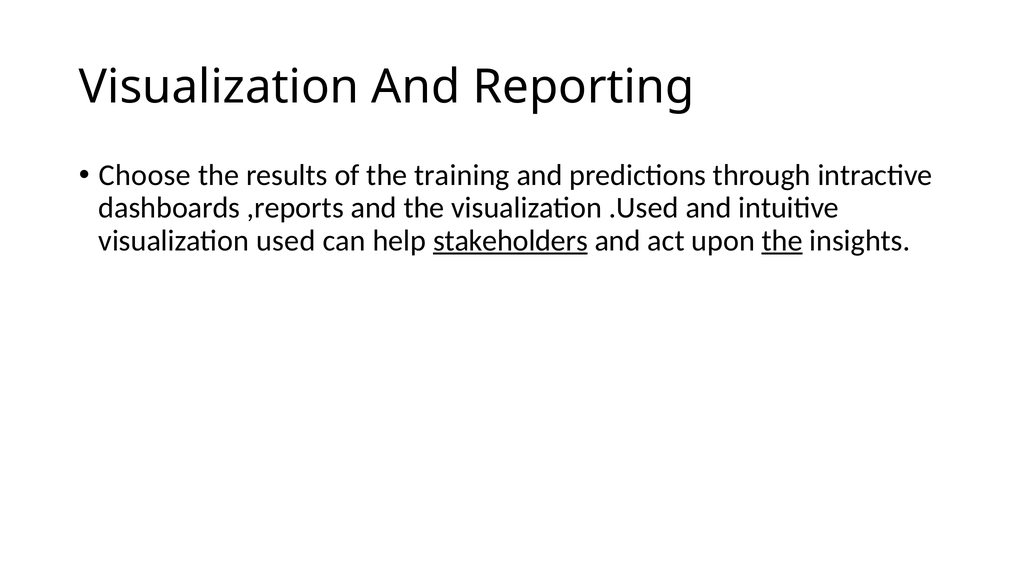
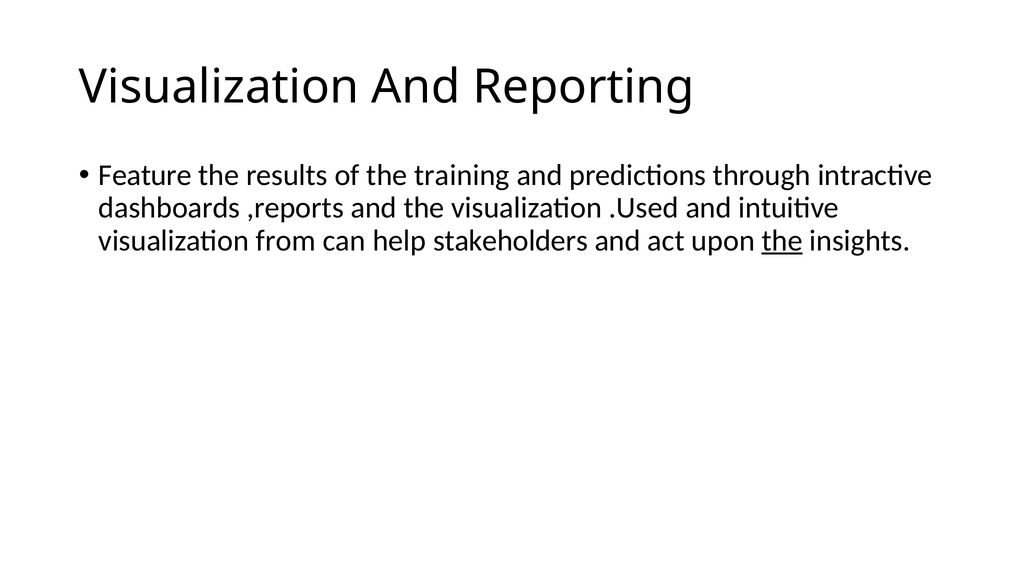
Choose: Choose -> Feature
used: used -> from
stakeholders underline: present -> none
